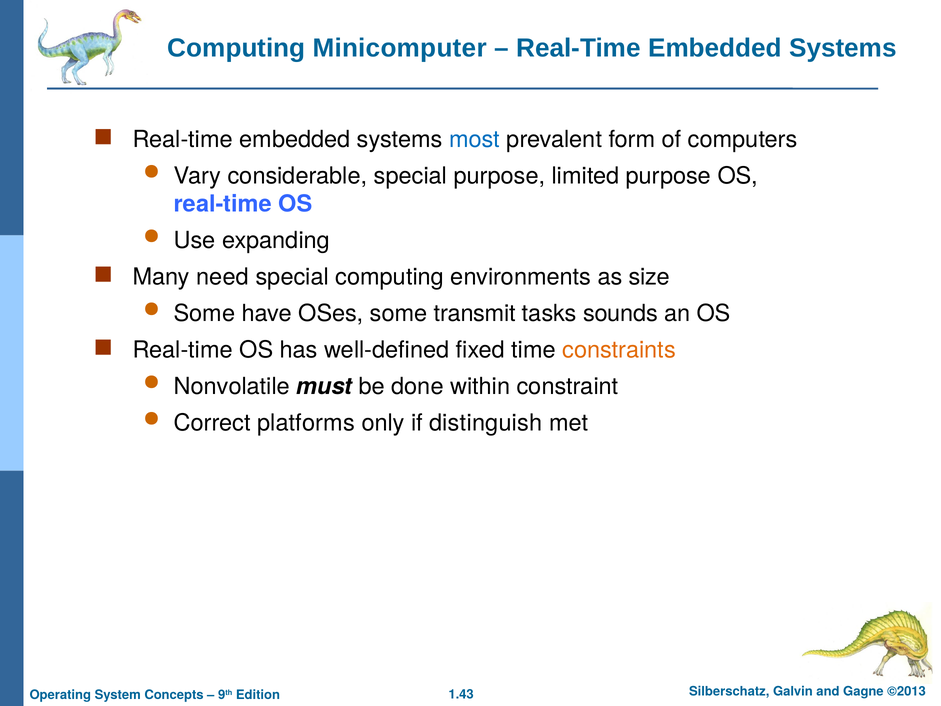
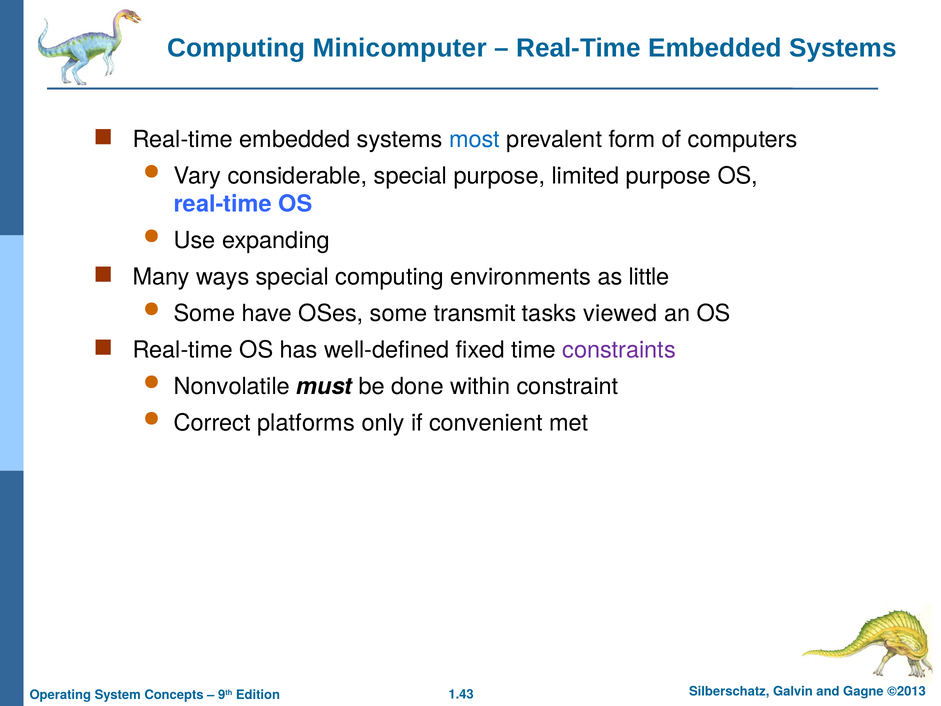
need: need -> ways
size: size -> little
sounds: sounds -> viewed
constraints colour: orange -> purple
distinguish: distinguish -> convenient
